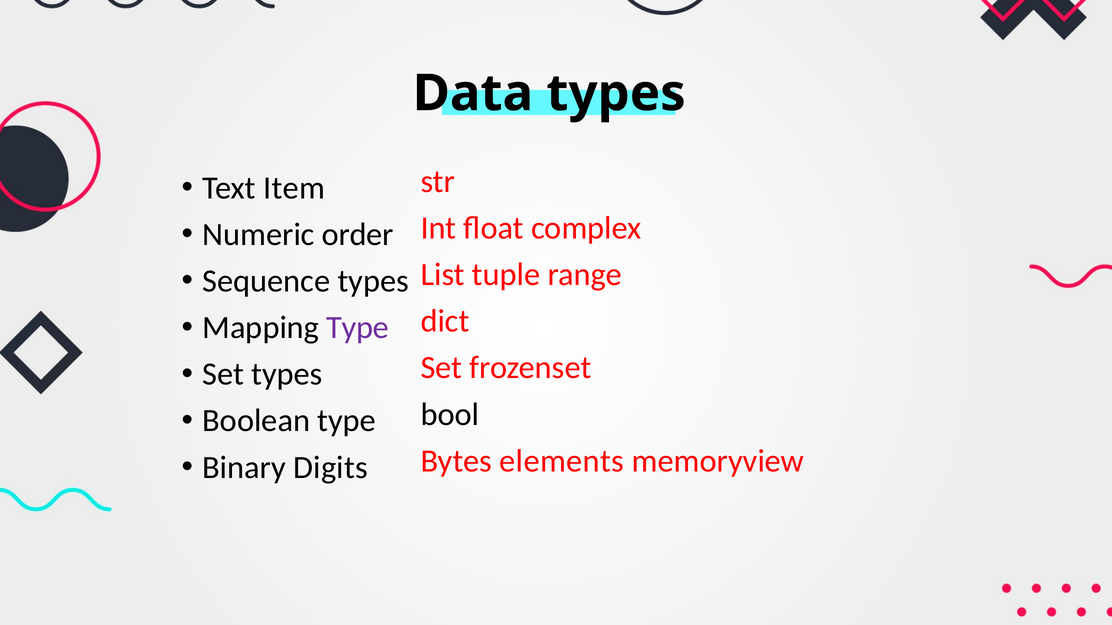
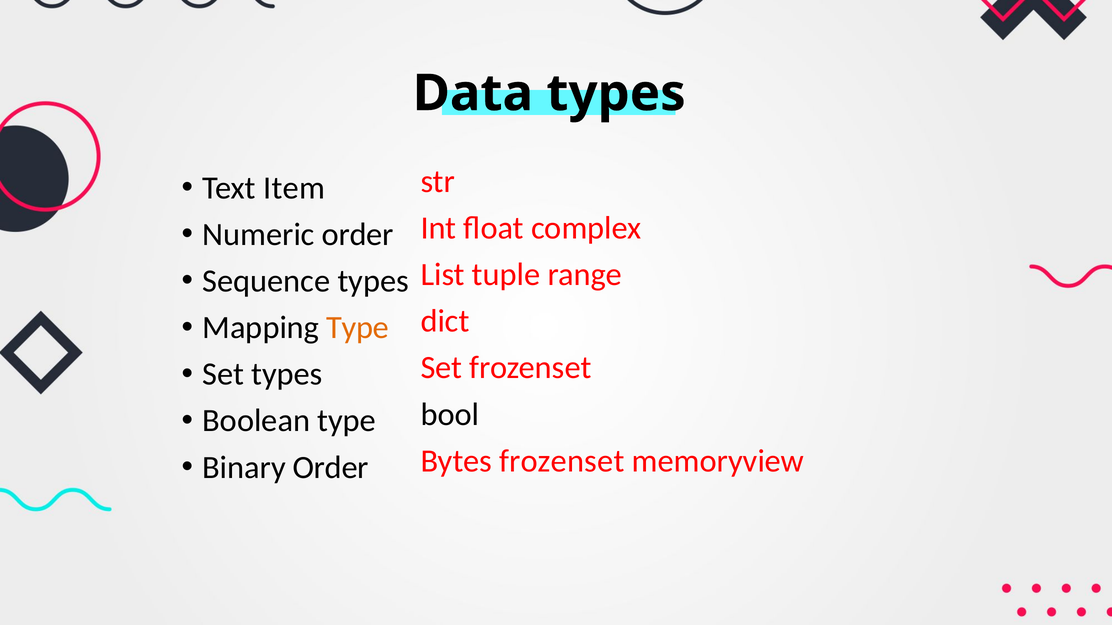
Type at (358, 328) colour: purple -> orange
Bytes elements: elements -> frozenset
Binary Digits: Digits -> Order
